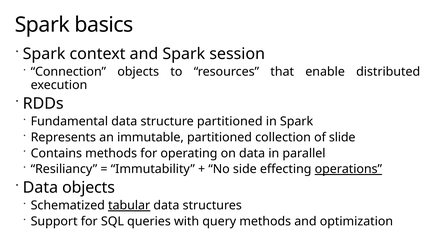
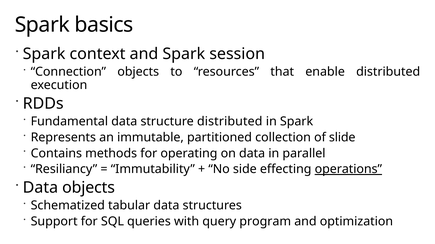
structure partitioned: partitioned -> distributed
tabular underline: present -> none
query methods: methods -> program
